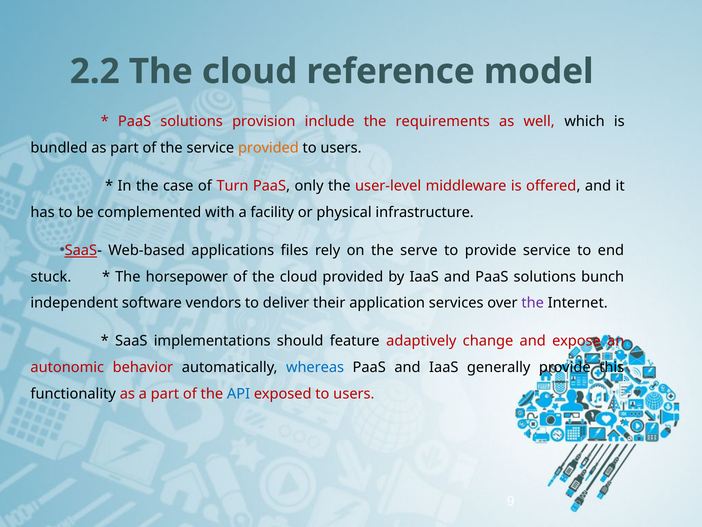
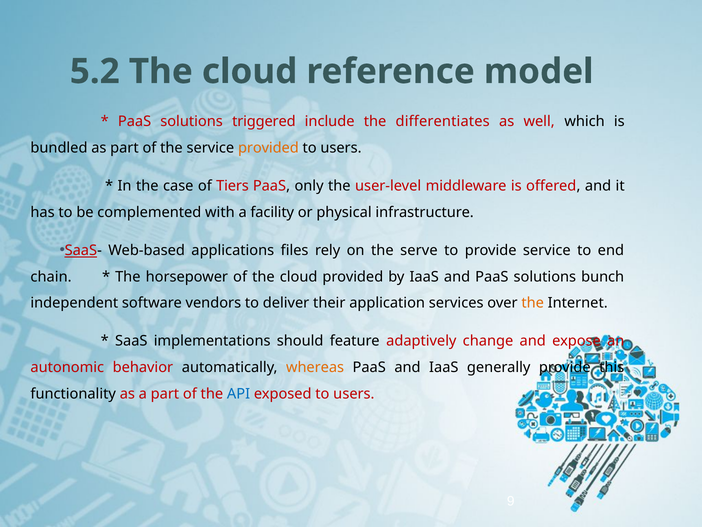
2.2: 2.2 -> 5.2
provision: provision -> triggered
requirements: requirements -> differentiates
Turn: Turn -> Tiers
stuck: stuck -> chain
the at (533, 303) colour: purple -> orange
whereas colour: blue -> orange
